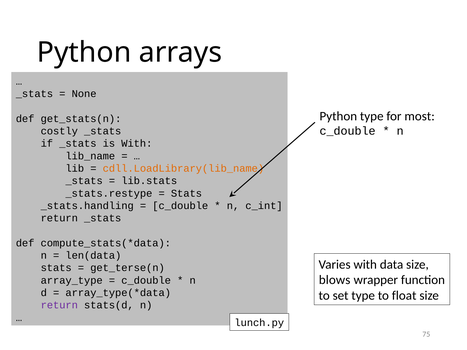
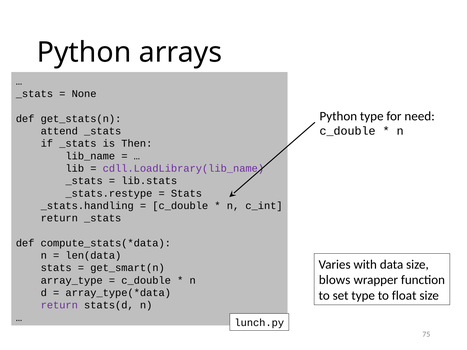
most: most -> need
costly: costly -> attend
is With: With -> Then
cdll.LoadLibrary(lib_name colour: orange -> purple
get_terse(n: get_terse(n -> get_smart(n
